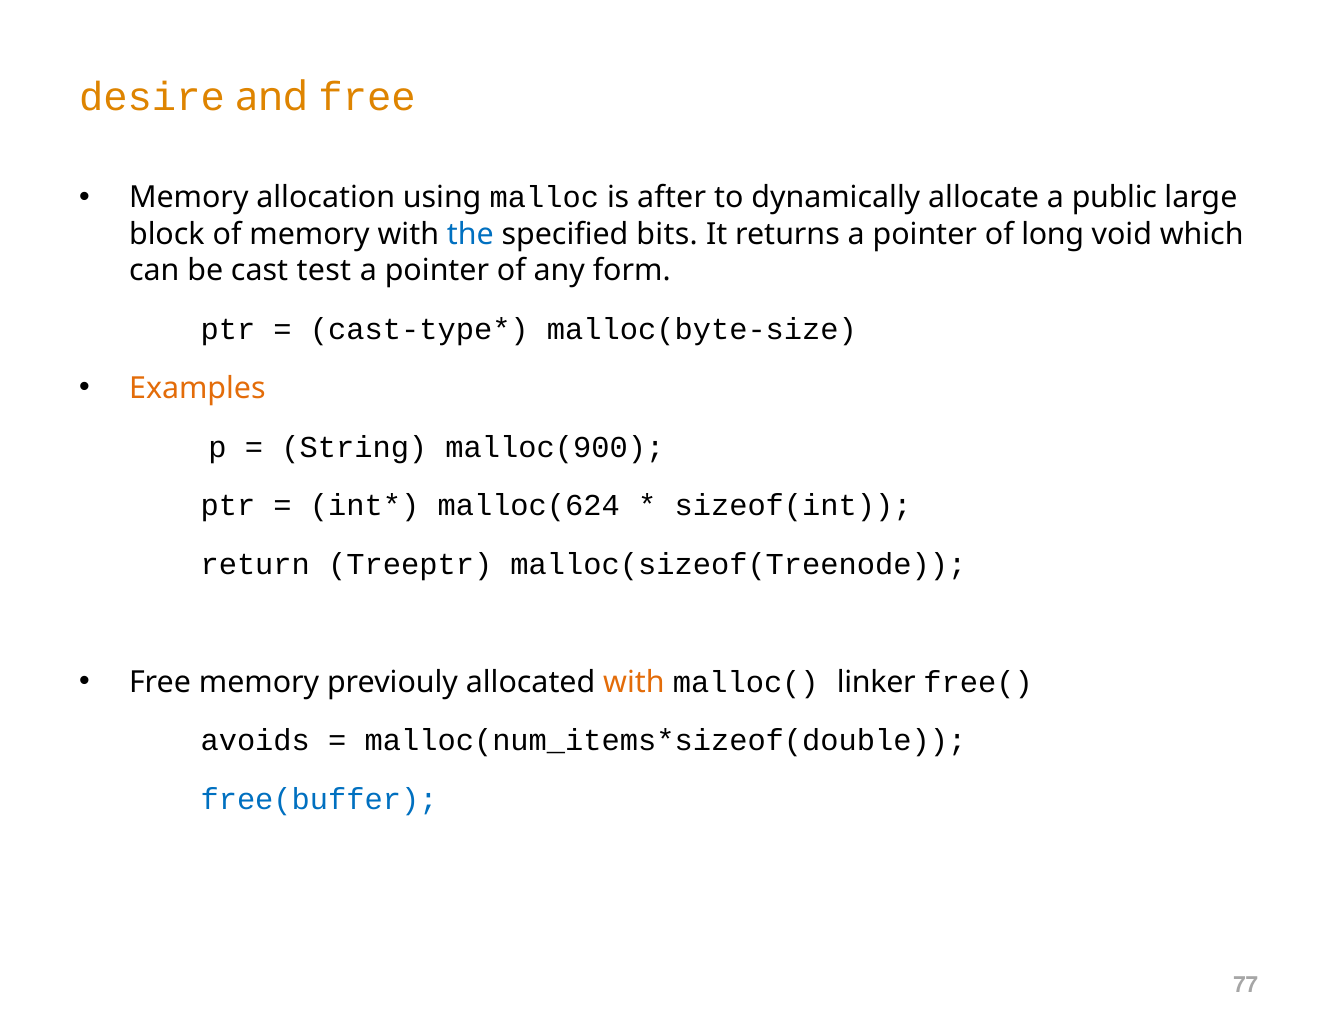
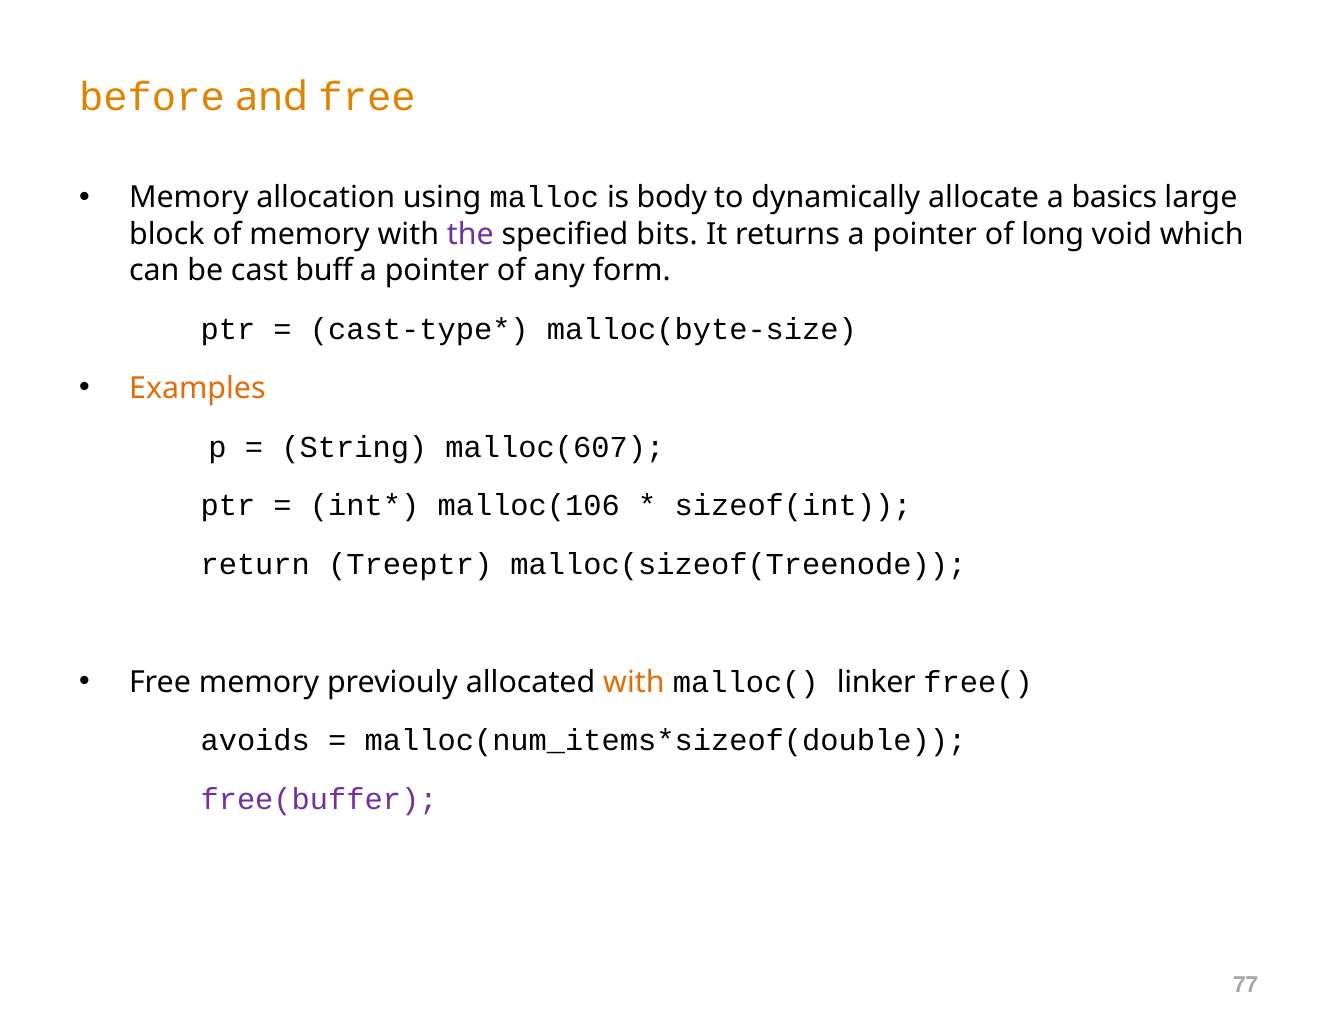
desire: desire -> before
after: after -> body
public: public -> basics
the colour: blue -> purple
test: test -> buff
malloc(900: malloc(900 -> malloc(607
malloc(624: malloc(624 -> malloc(106
free(buffer colour: blue -> purple
